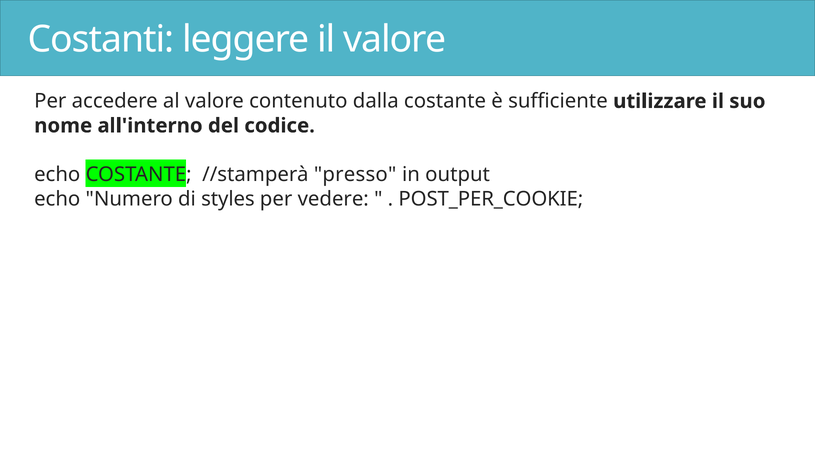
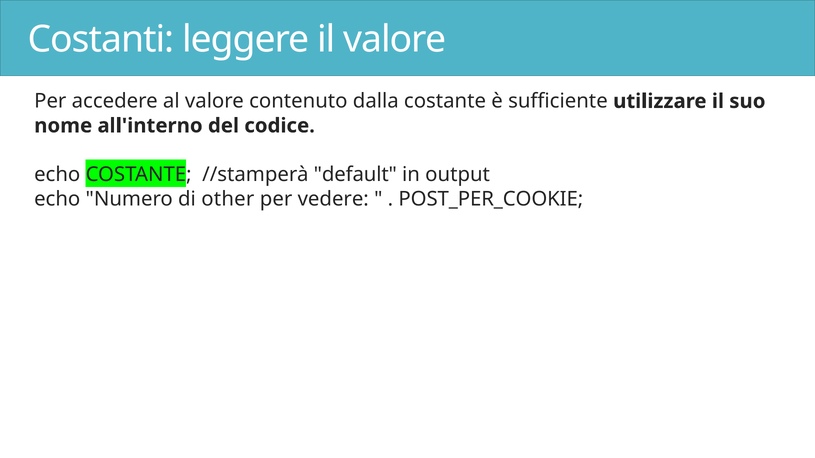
presso: presso -> default
styles: styles -> other
